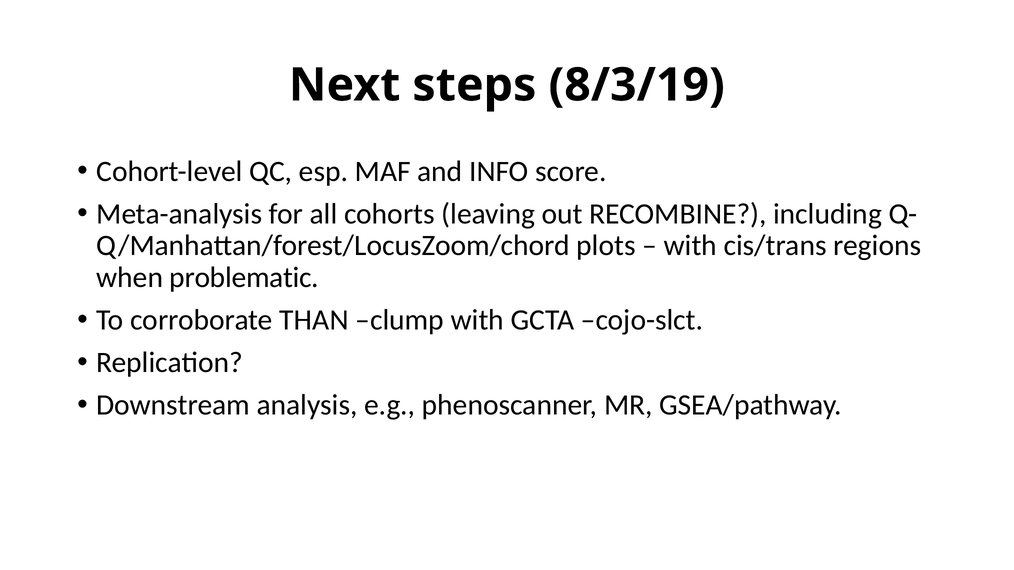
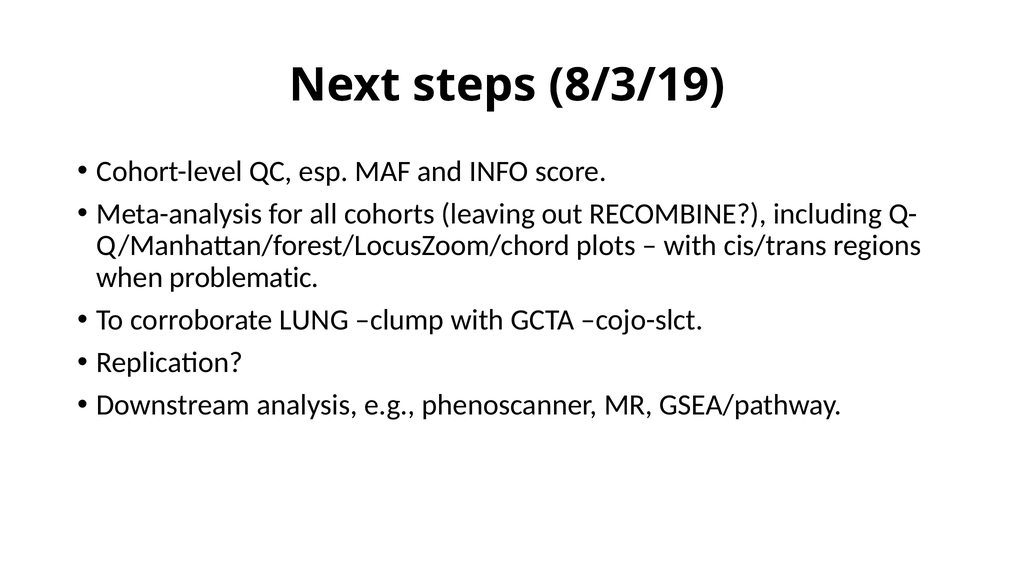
THAN: THAN -> LUNG
